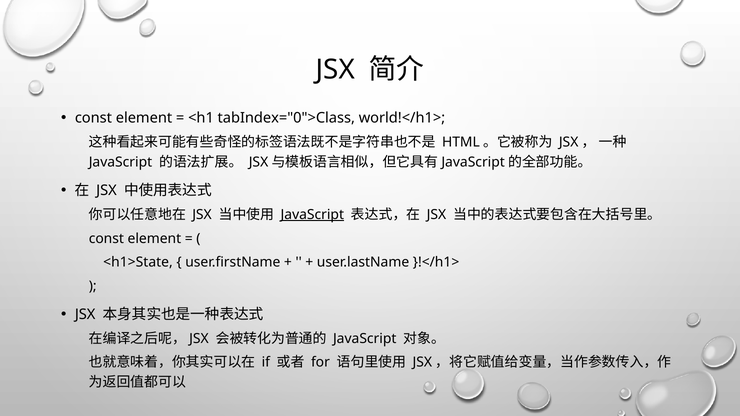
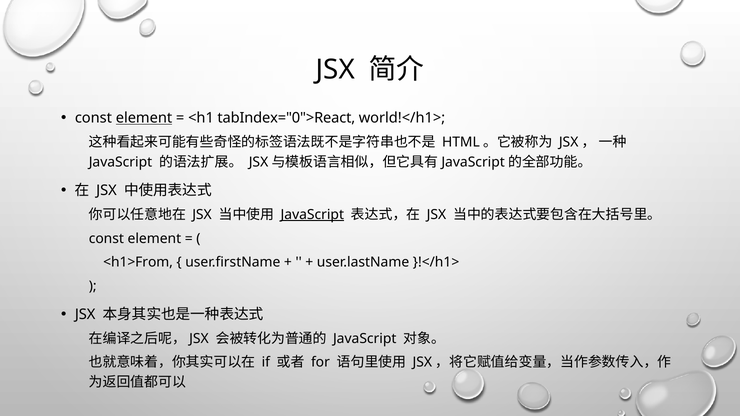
element at (144, 118) underline: none -> present
tabIndex="0">Class: tabIndex="0">Class -> tabIndex="0">React
<h1>State: <h1>State -> <h1>From
